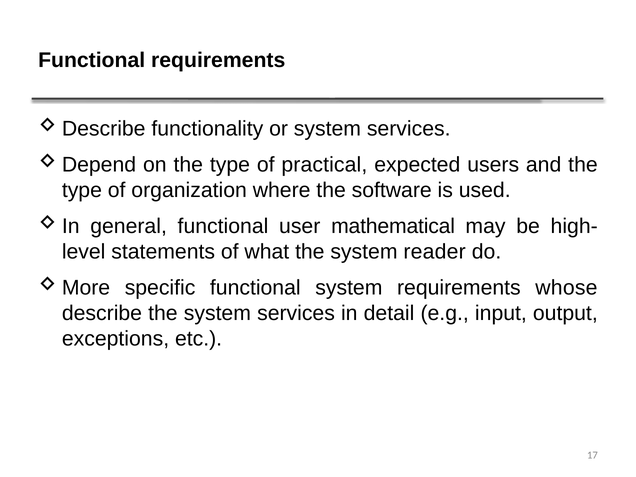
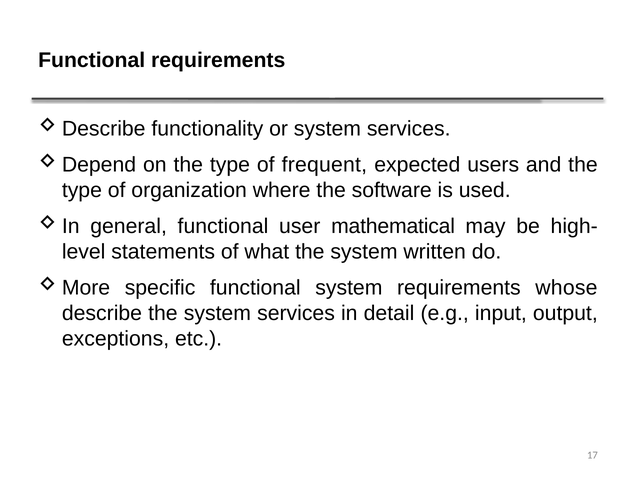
practical: practical -> frequent
reader: reader -> written
